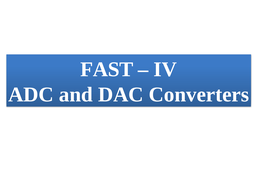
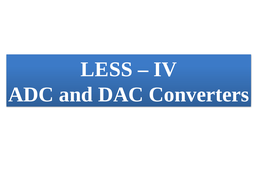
FAST: FAST -> LESS
